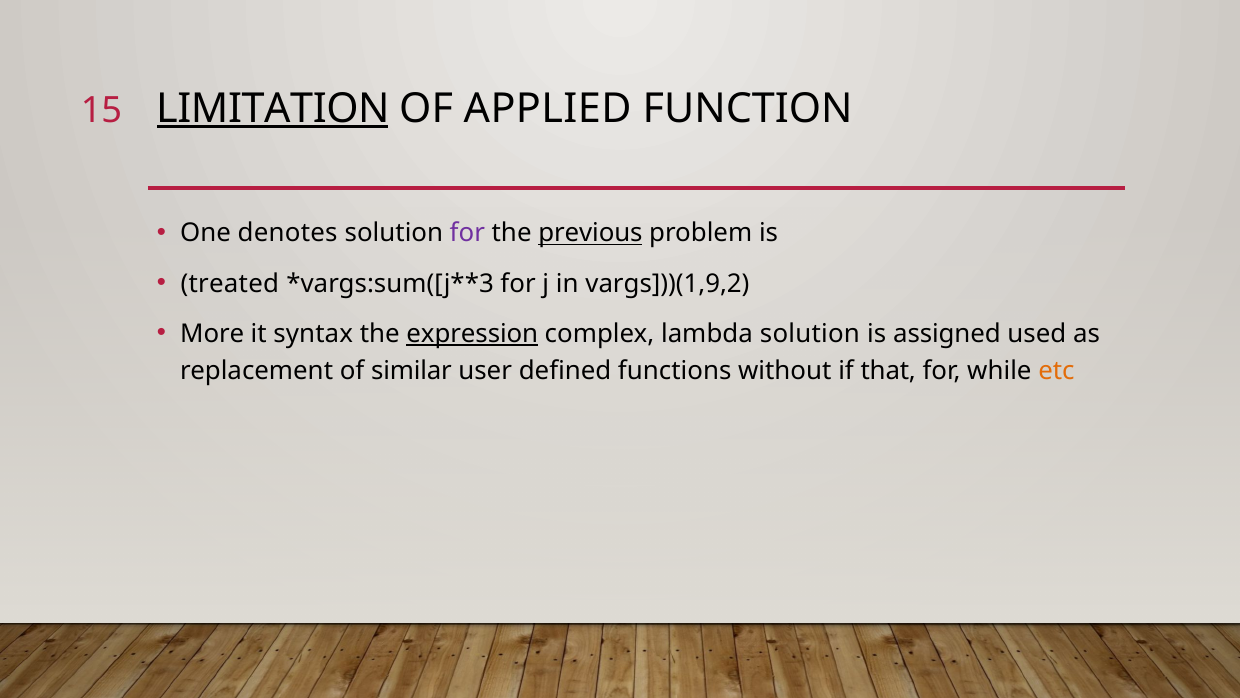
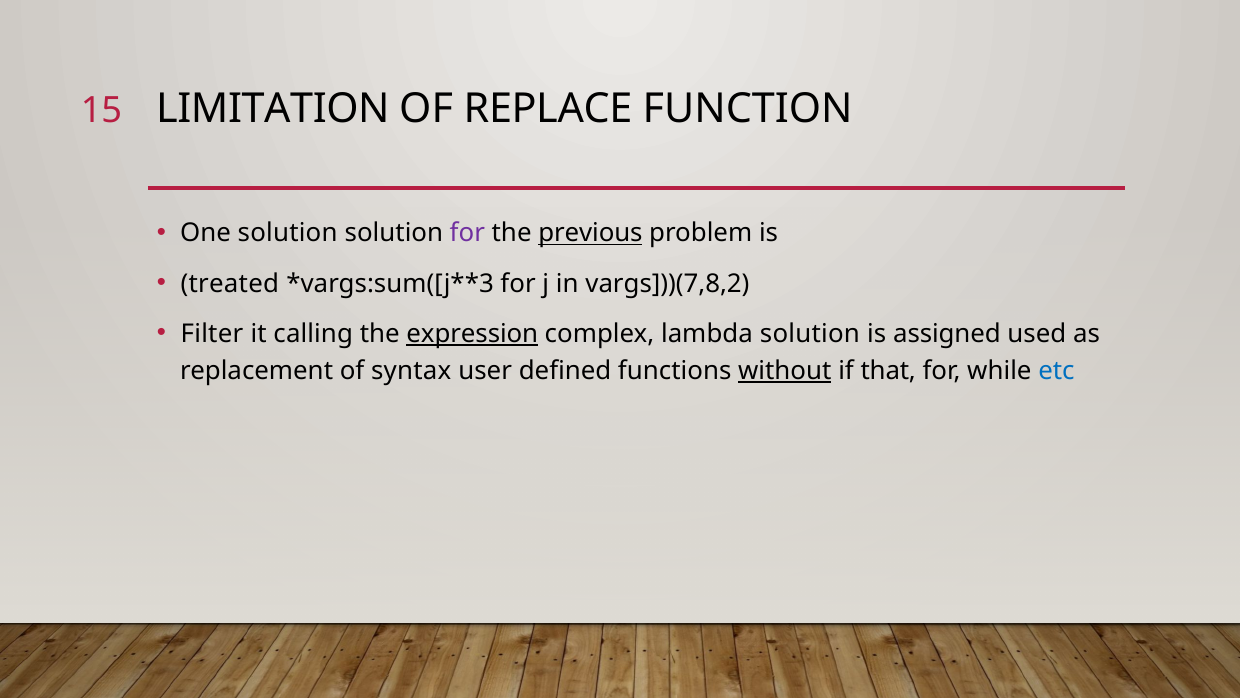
LIMITATION underline: present -> none
APPLIED: APPLIED -> REPLACE
One denotes: denotes -> solution
vargs]))(1,9,2: vargs]))(1,9,2 -> vargs]))(7,8,2
More: More -> Filter
syntax: syntax -> calling
similar: similar -> syntax
without underline: none -> present
etc colour: orange -> blue
